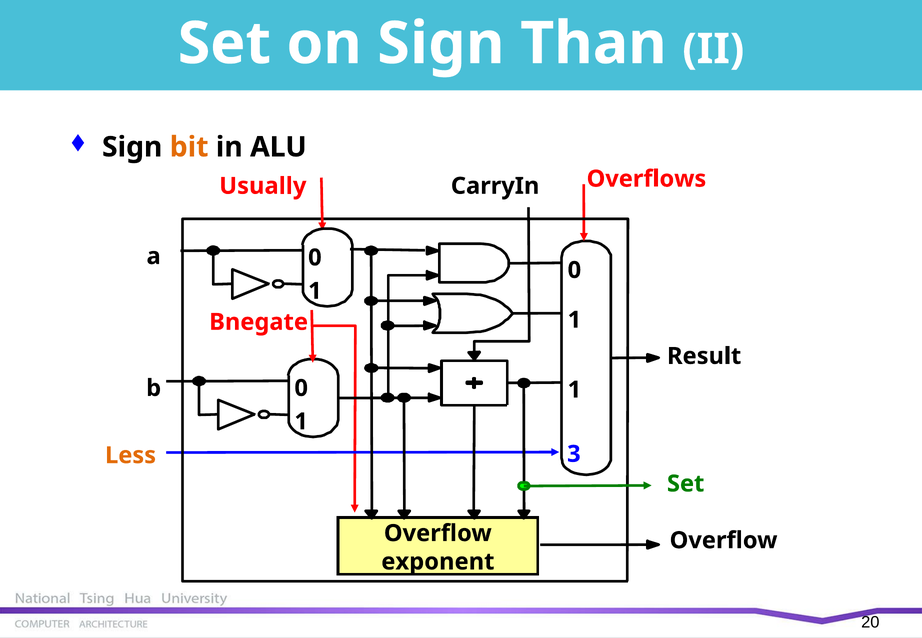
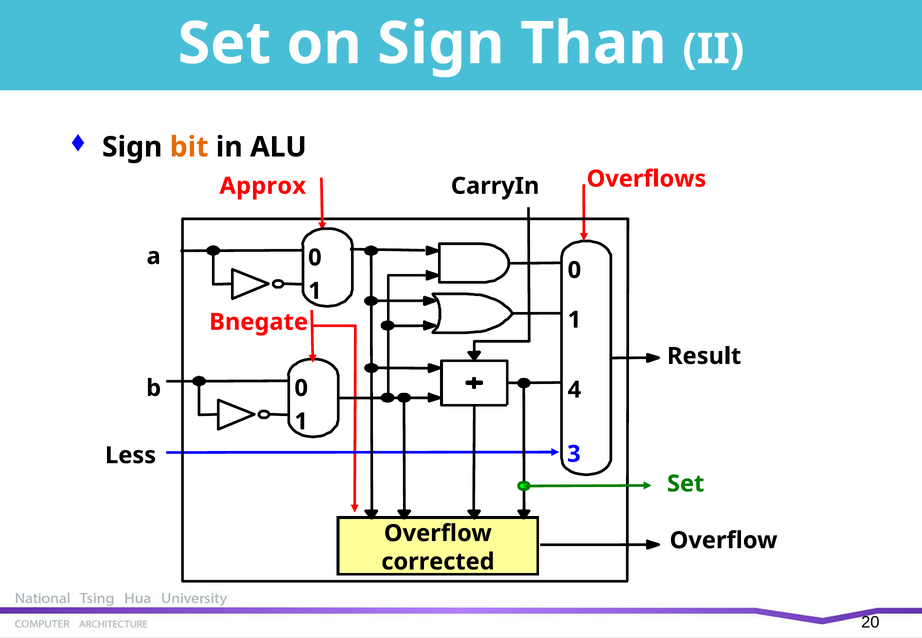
Usually: Usually -> Approx
b 1: 1 -> 4
Less colour: orange -> black
exponent: exponent -> corrected
